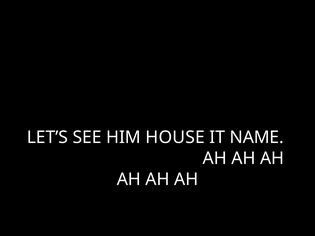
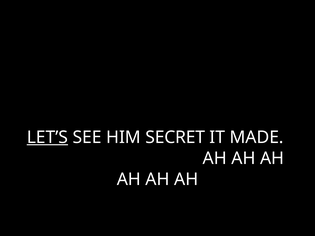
LET’S underline: none -> present
HOUSE: HOUSE -> SECRET
NAME: NAME -> MADE
